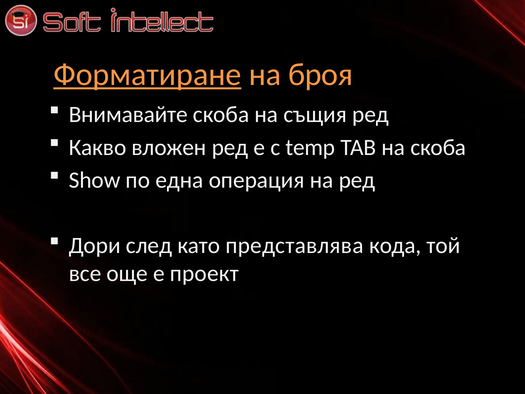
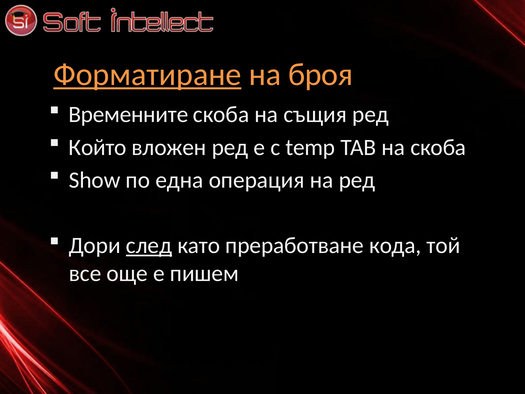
Внимавайте: Внимавайте -> Временните
Какво: Какво -> Който
след underline: none -> present
представлява: представлява -> преработване
проект: проект -> пишем
